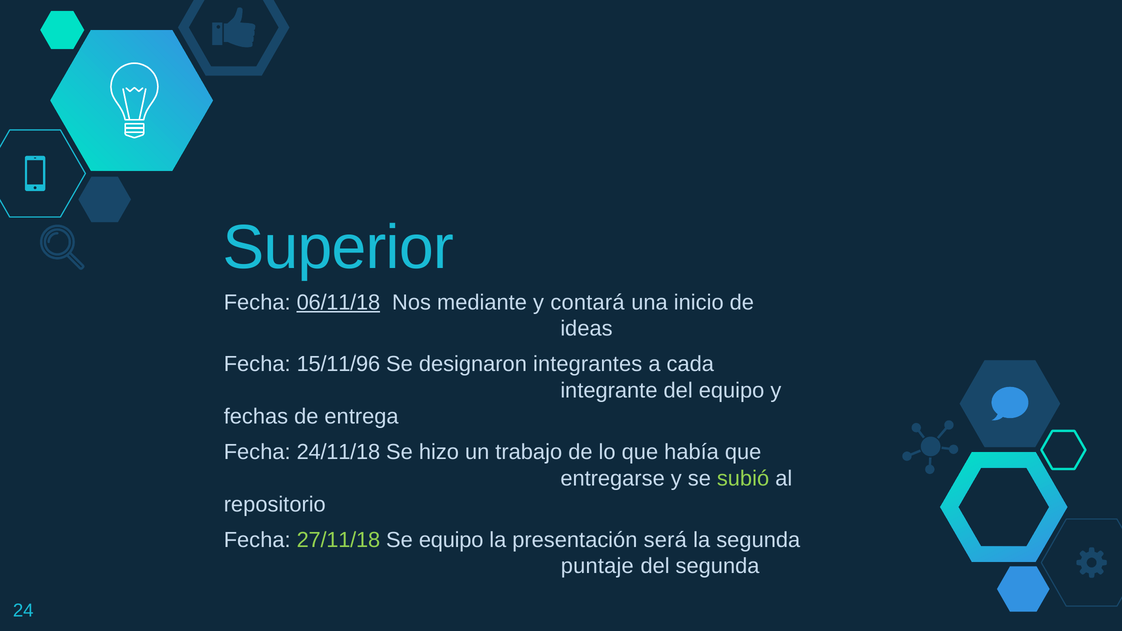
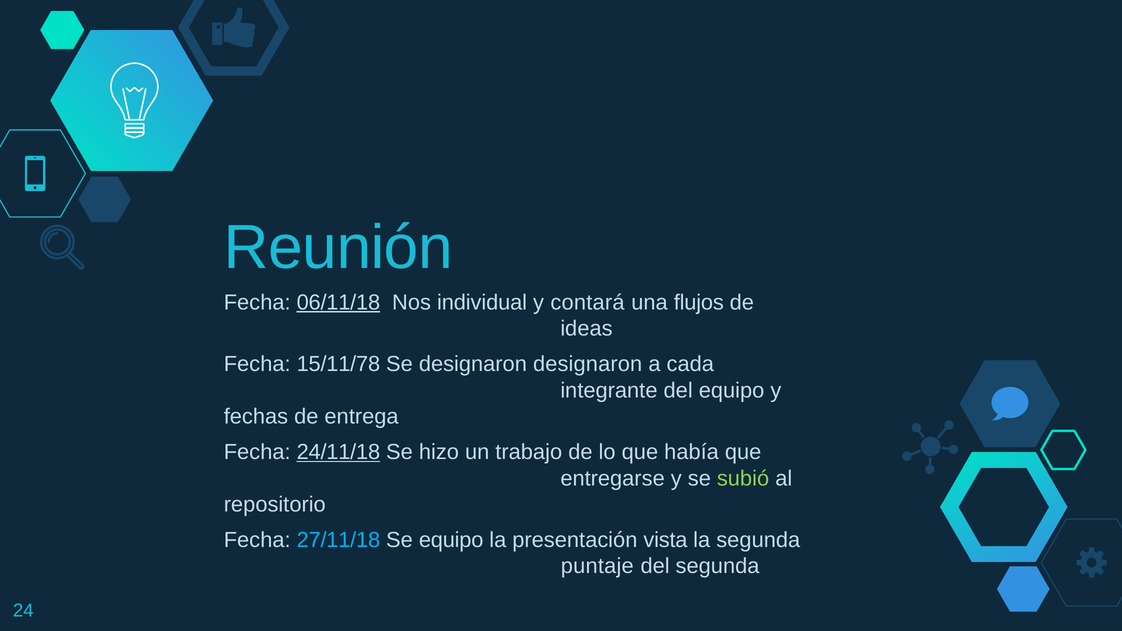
Superior: Superior -> Reunión
mediante: mediante -> individual
inicio: inicio -> flujos
15/11/96: 15/11/96 -> 15/11/78
designaron integrantes: integrantes -> designaron
24/11/18 underline: none -> present
27/11/18 colour: light green -> light blue
será: será -> vista
